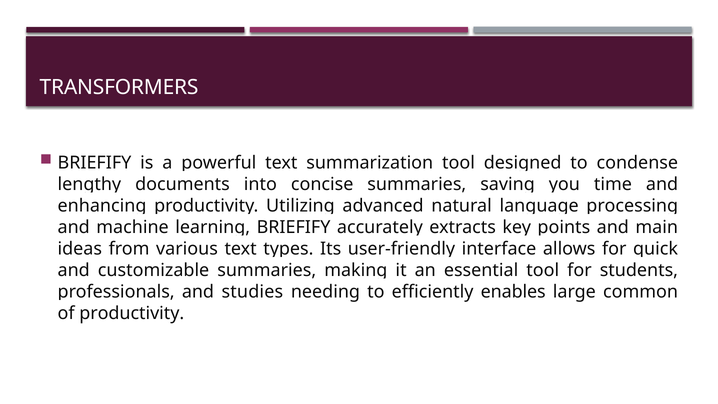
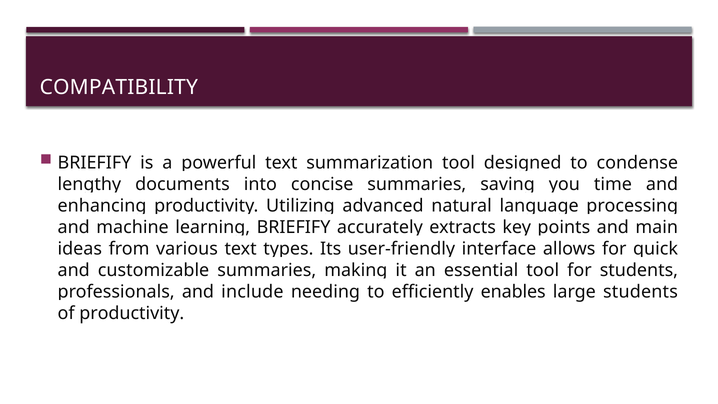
TRANSFORMERS: TRANSFORMERS -> COMPATIBILITY
studies: studies -> include
large common: common -> students
